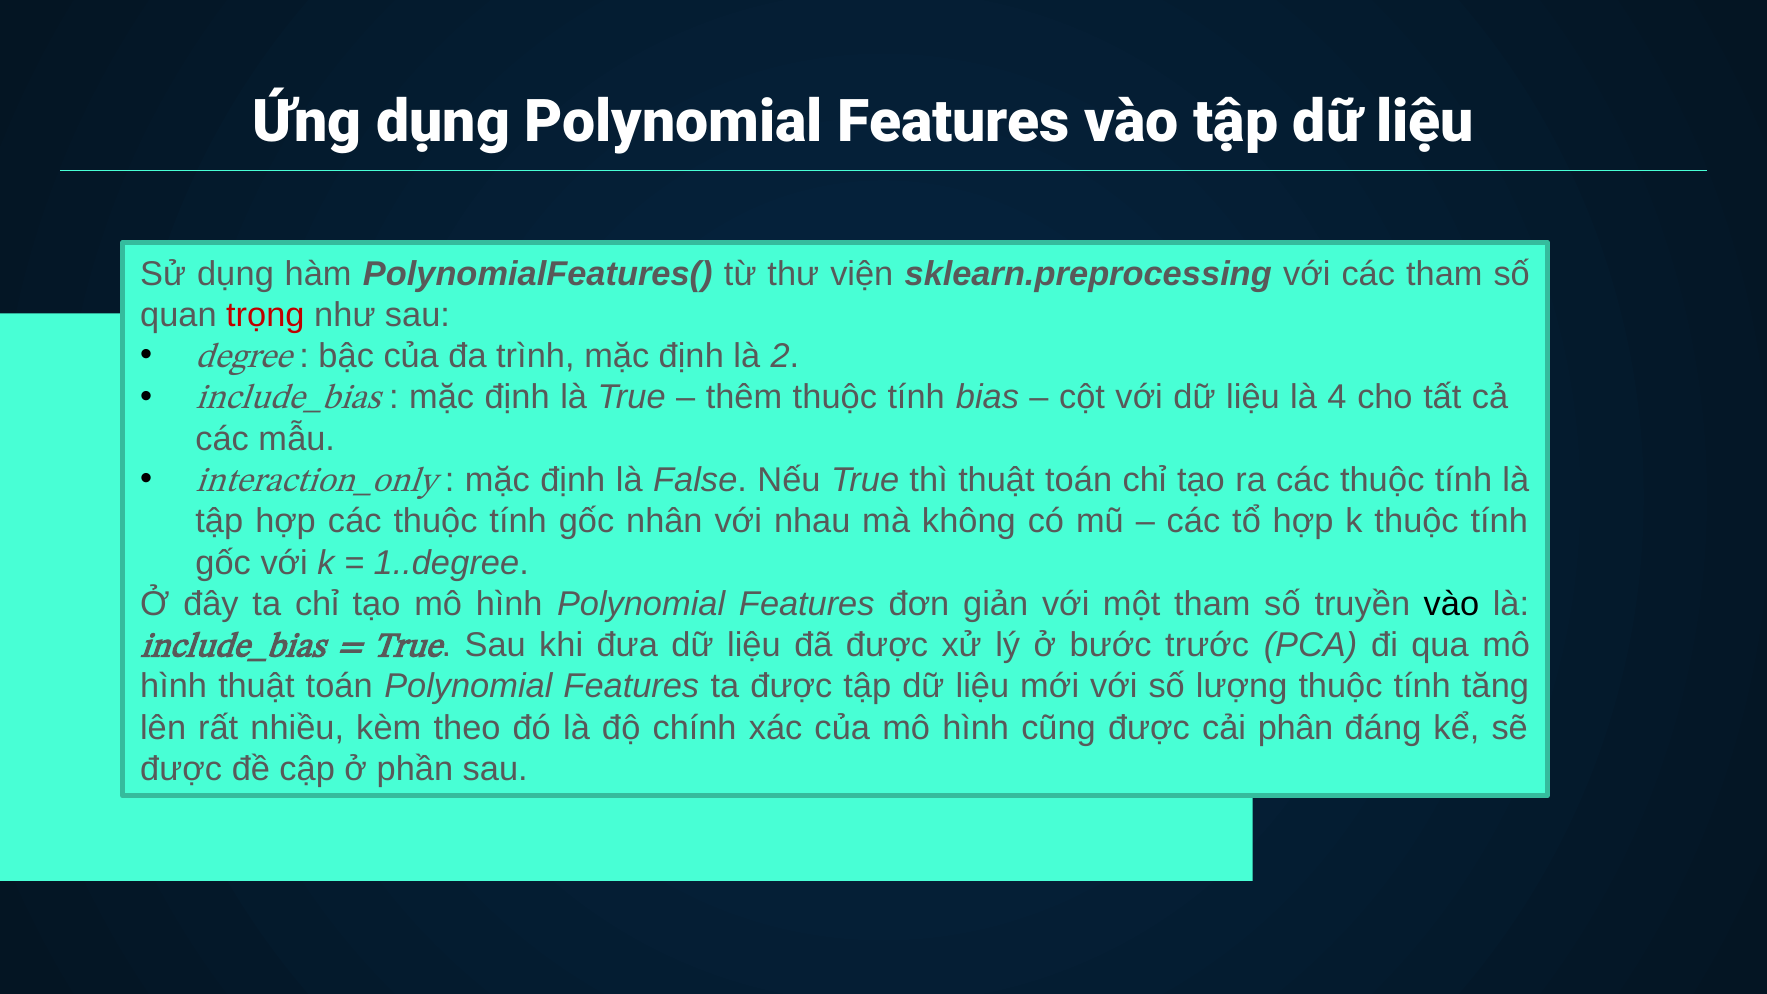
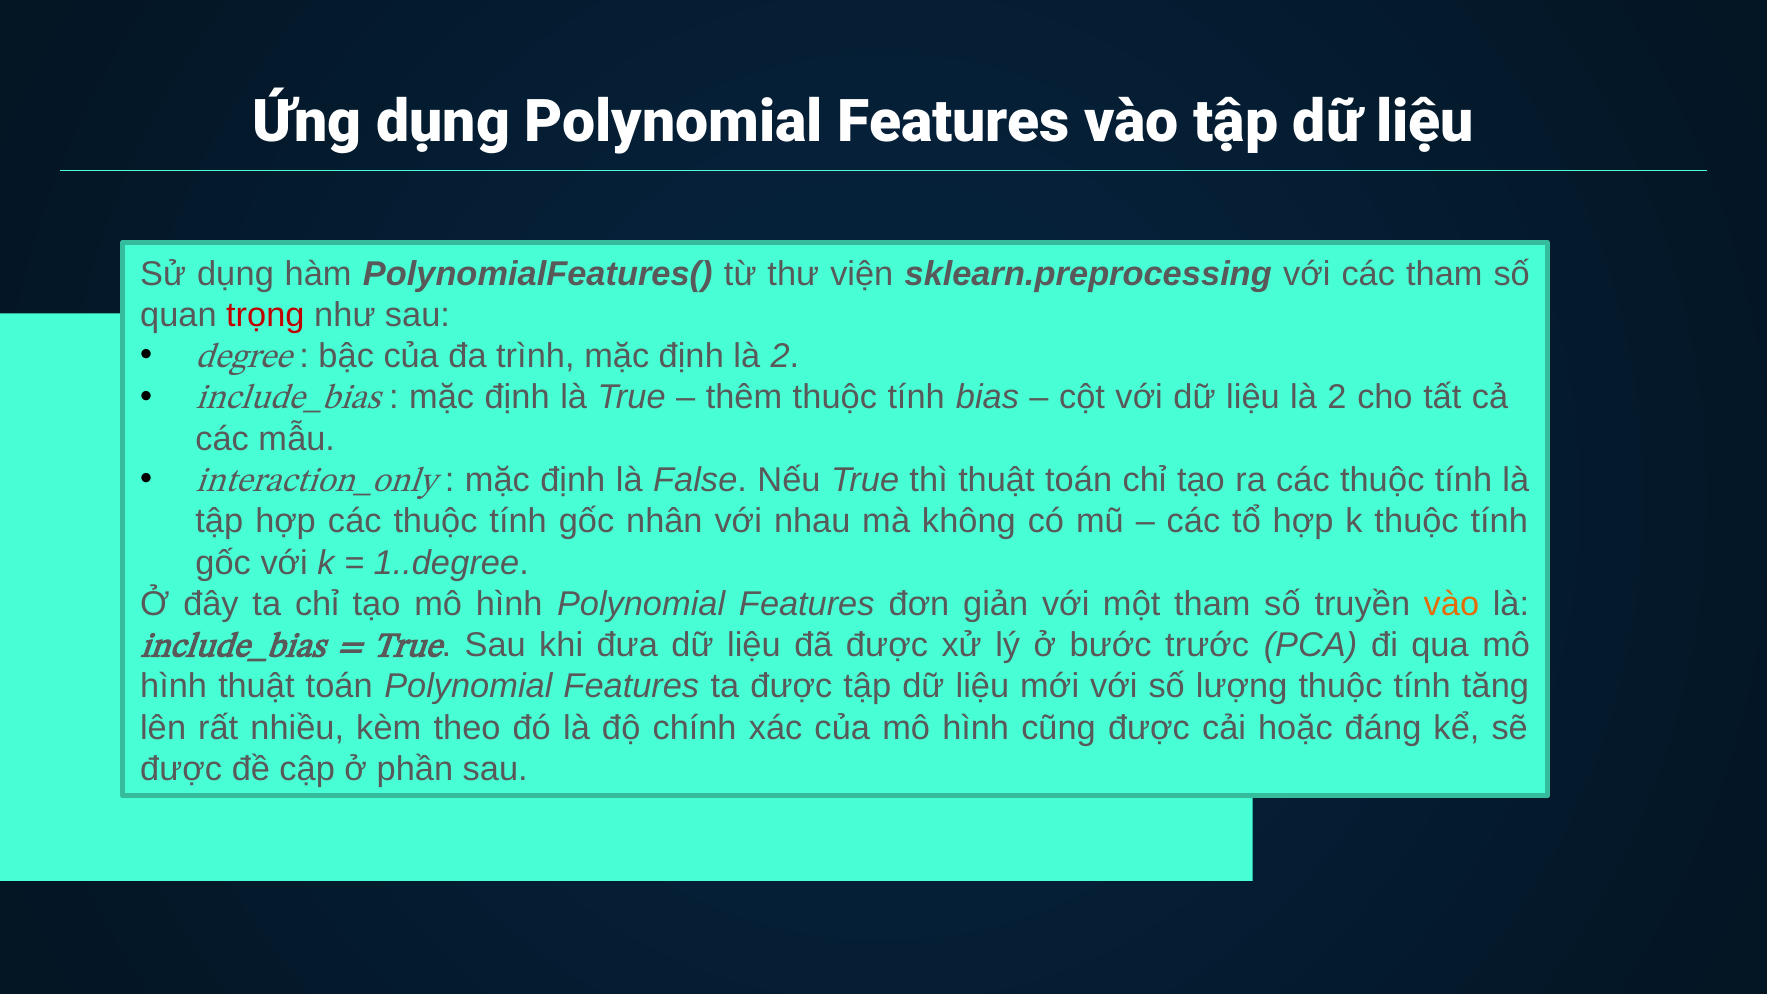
liệu là 4: 4 -> 2
vào at (1451, 604) colour: black -> orange
phân: phân -> hoặc
